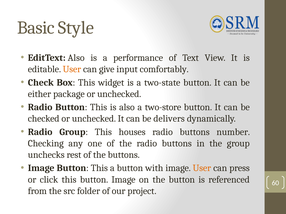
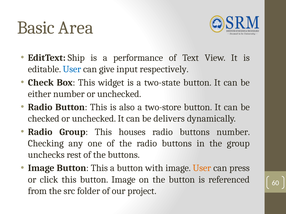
Style: Style -> Area
EditText Also: Also -> Ship
User at (72, 69) colour: orange -> blue
comfortably: comfortably -> respectively
either package: package -> number
